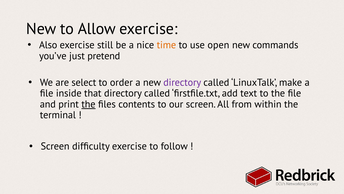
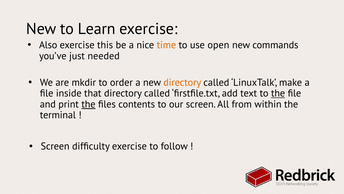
Allow: Allow -> Learn
still: still -> this
pretend: pretend -> needed
select: select -> mkdir
directory at (182, 82) colour: purple -> orange
the at (278, 93) underline: none -> present
